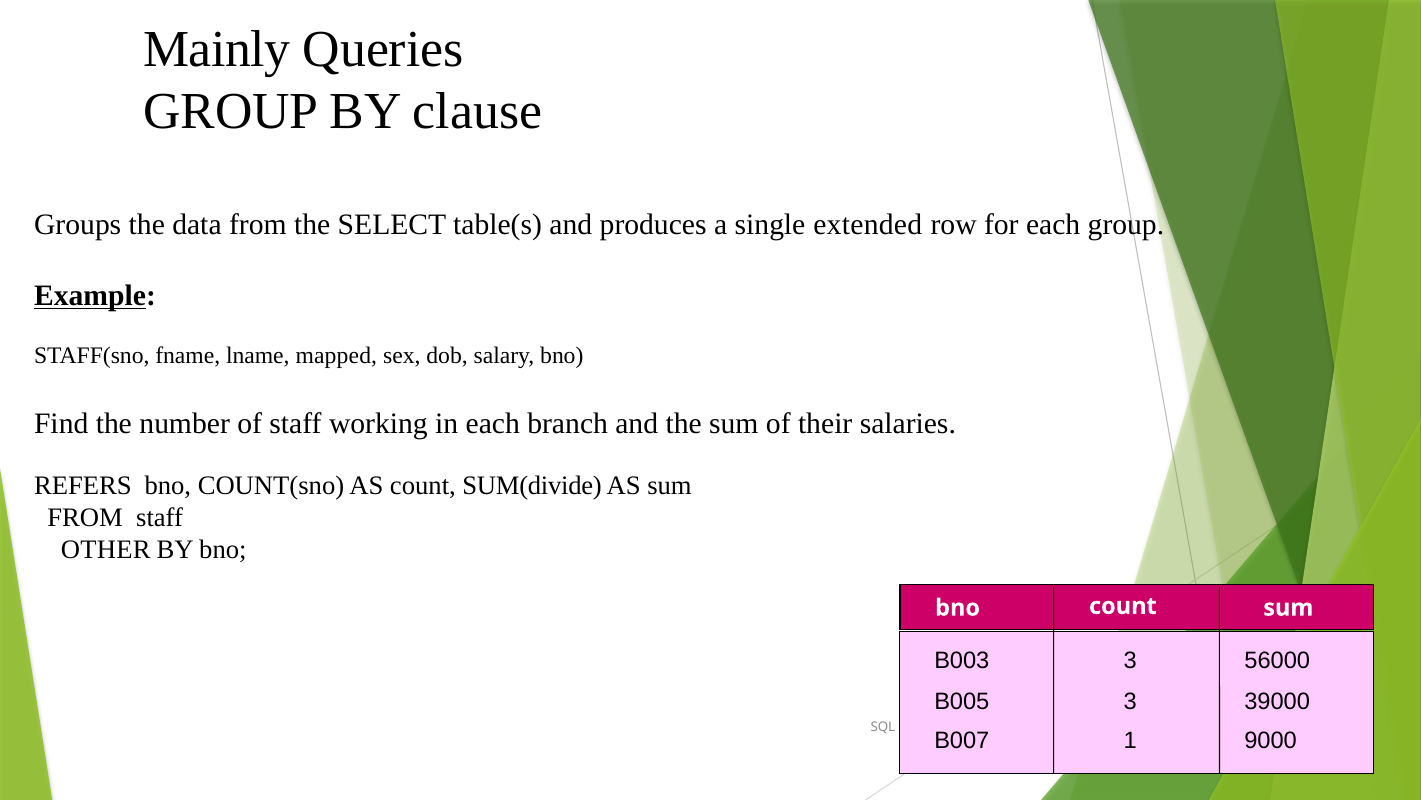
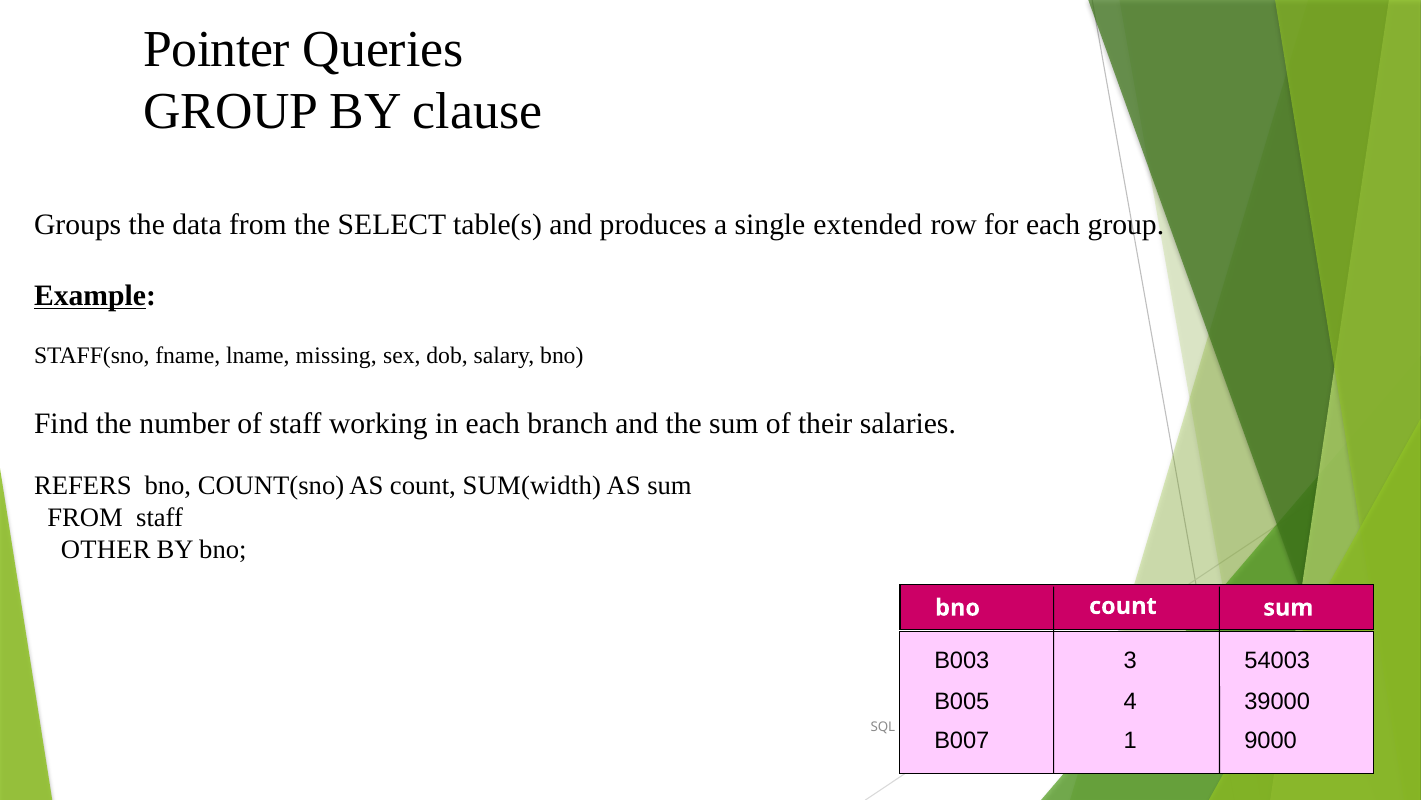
Mainly: Mainly -> Pointer
mapped: mapped -> missing
SUM(divide: SUM(divide -> SUM(width
56000: 56000 -> 54003
B005 3: 3 -> 4
